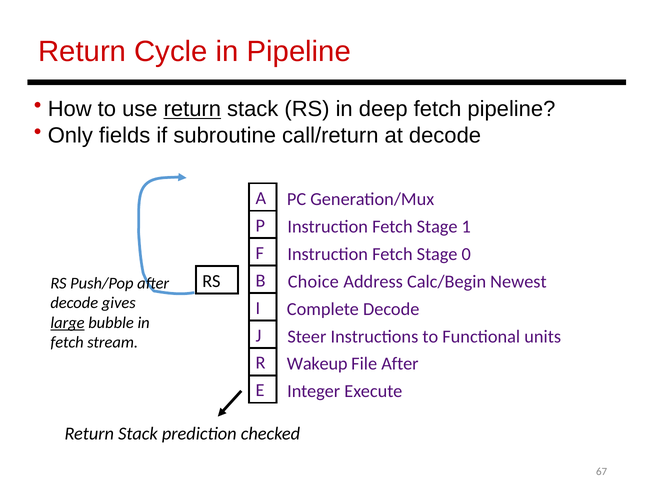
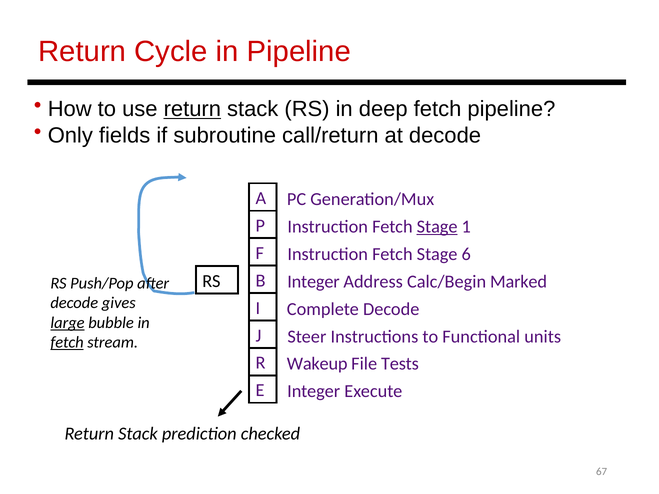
Stage at (437, 227) underline: none -> present
0: 0 -> 6
B Choice: Choice -> Integer
Newest: Newest -> Marked
fetch at (67, 343) underline: none -> present
File After: After -> Tests
